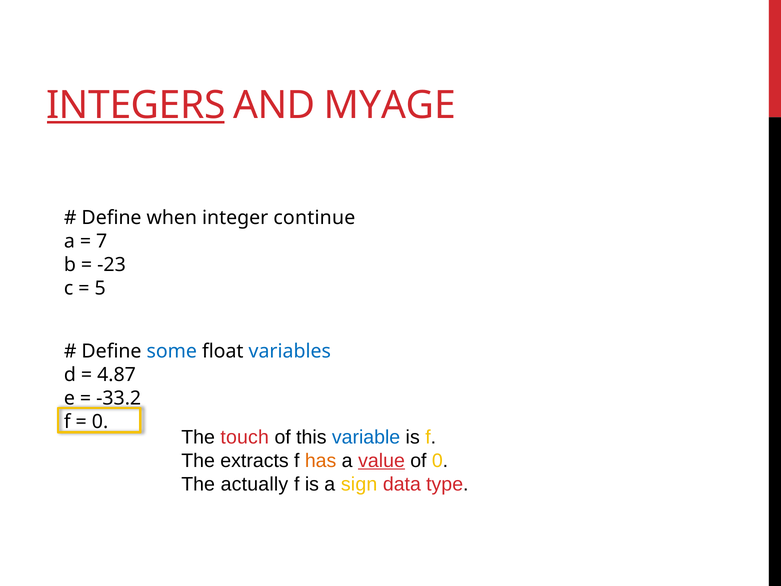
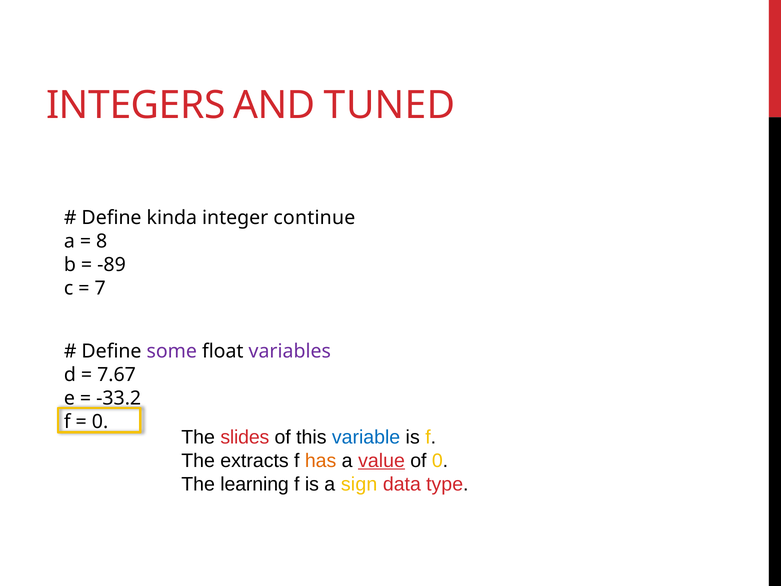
INTEGERS underline: present -> none
MYAGE: MYAGE -> TUNED
when: when -> kinda
7: 7 -> 8
-23: -23 -> -89
5: 5 -> 7
some colour: blue -> purple
variables colour: blue -> purple
4.87: 4.87 -> 7.67
touch: touch -> slides
actually: actually -> learning
